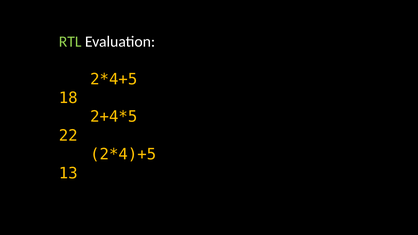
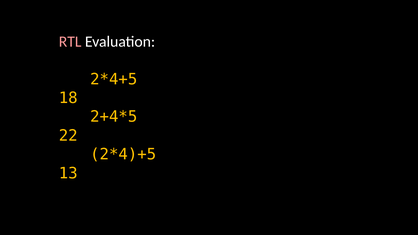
RTL colour: light green -> pink
